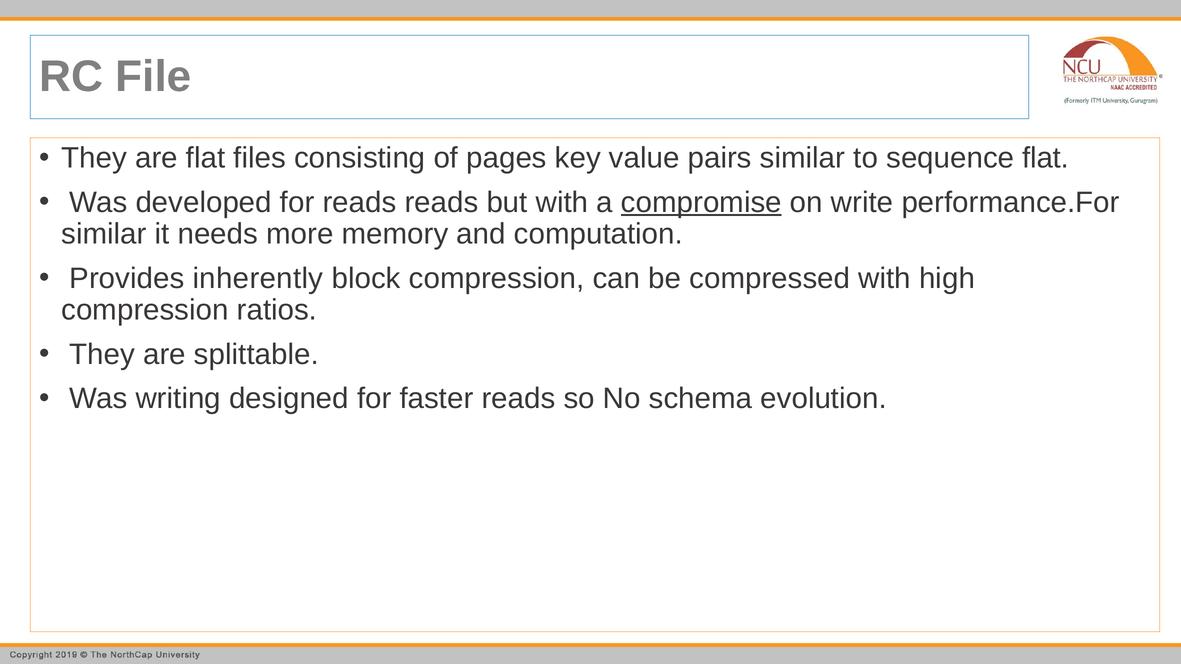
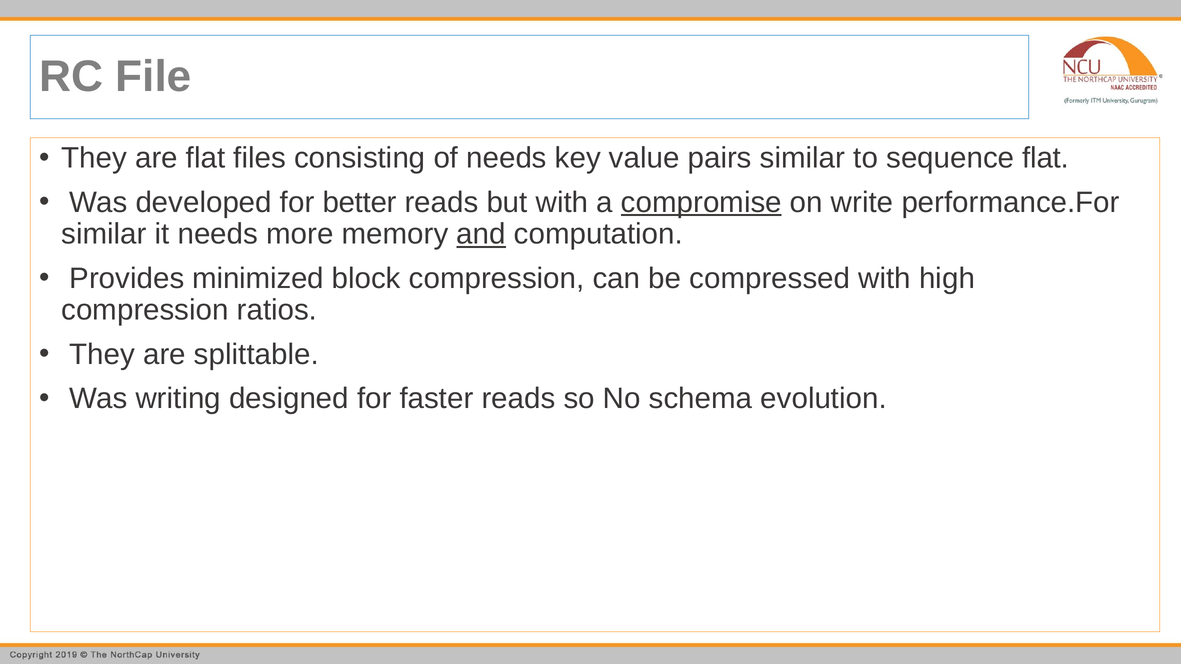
of pages: pages -> needs
for reads: reads -> better
and underline: none -> present
inherently: inherently -> minimized
